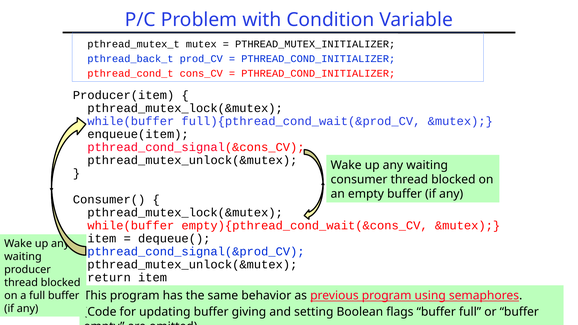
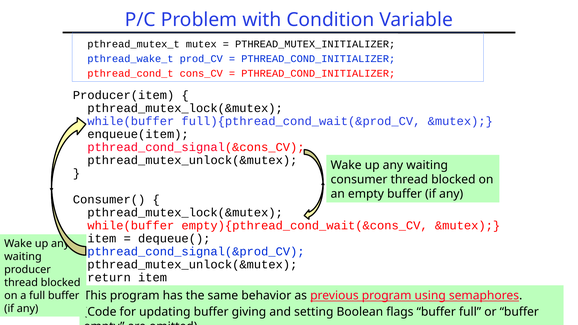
pthread_back_t: pthread_back_t -> pthread_wake_t
